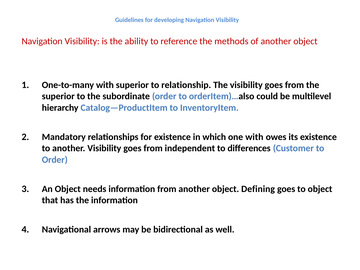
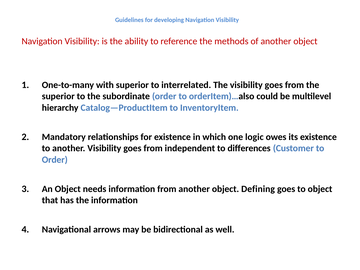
relationship: relationship -> interrelated
one with: with -> logic
